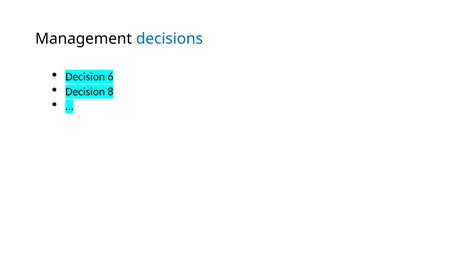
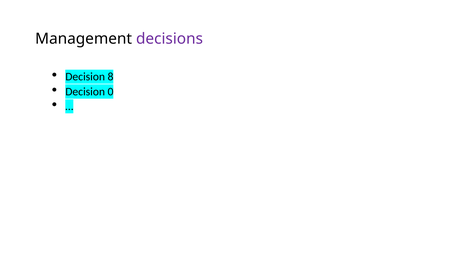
decisions colour: blue -> purple
6: 6 -> 8
8: 8 -> 0
